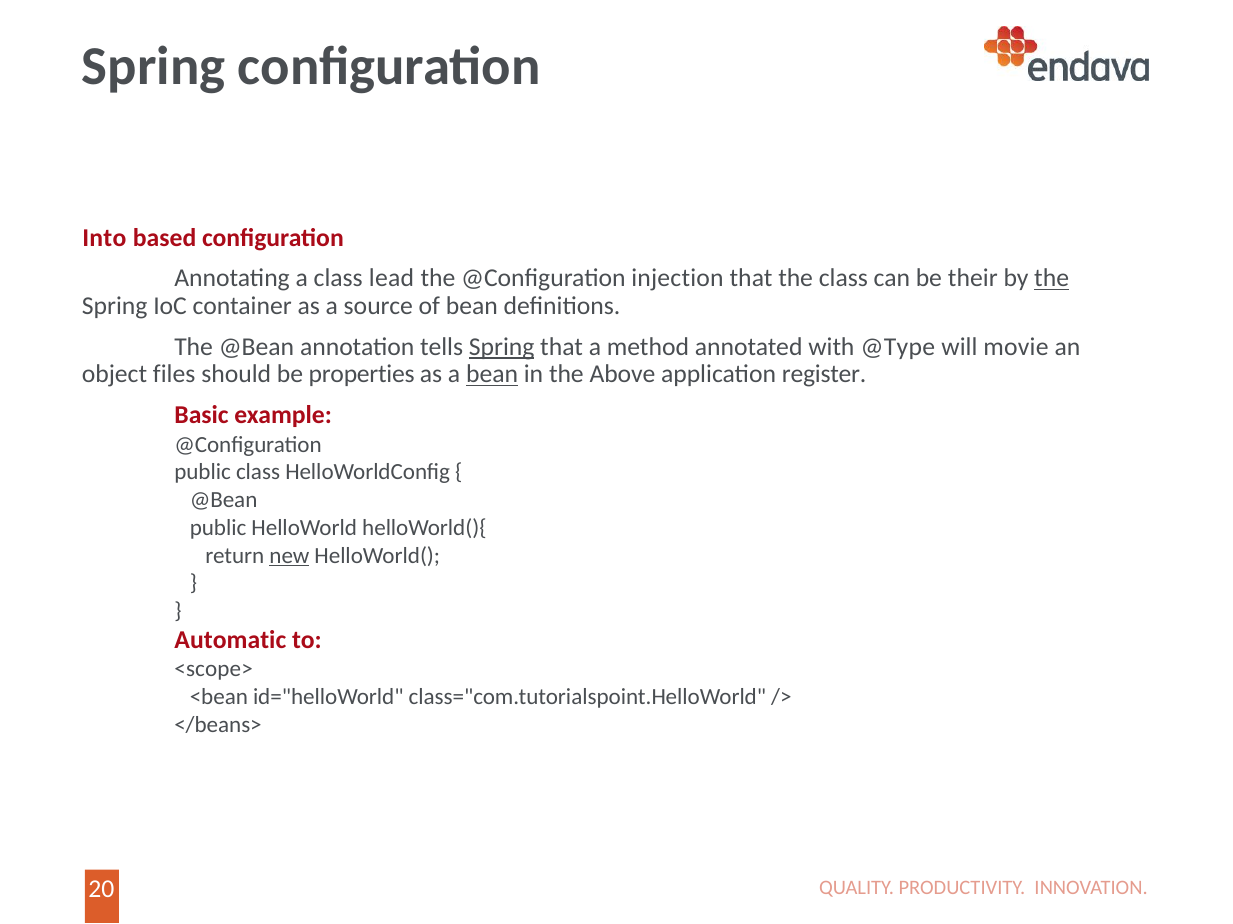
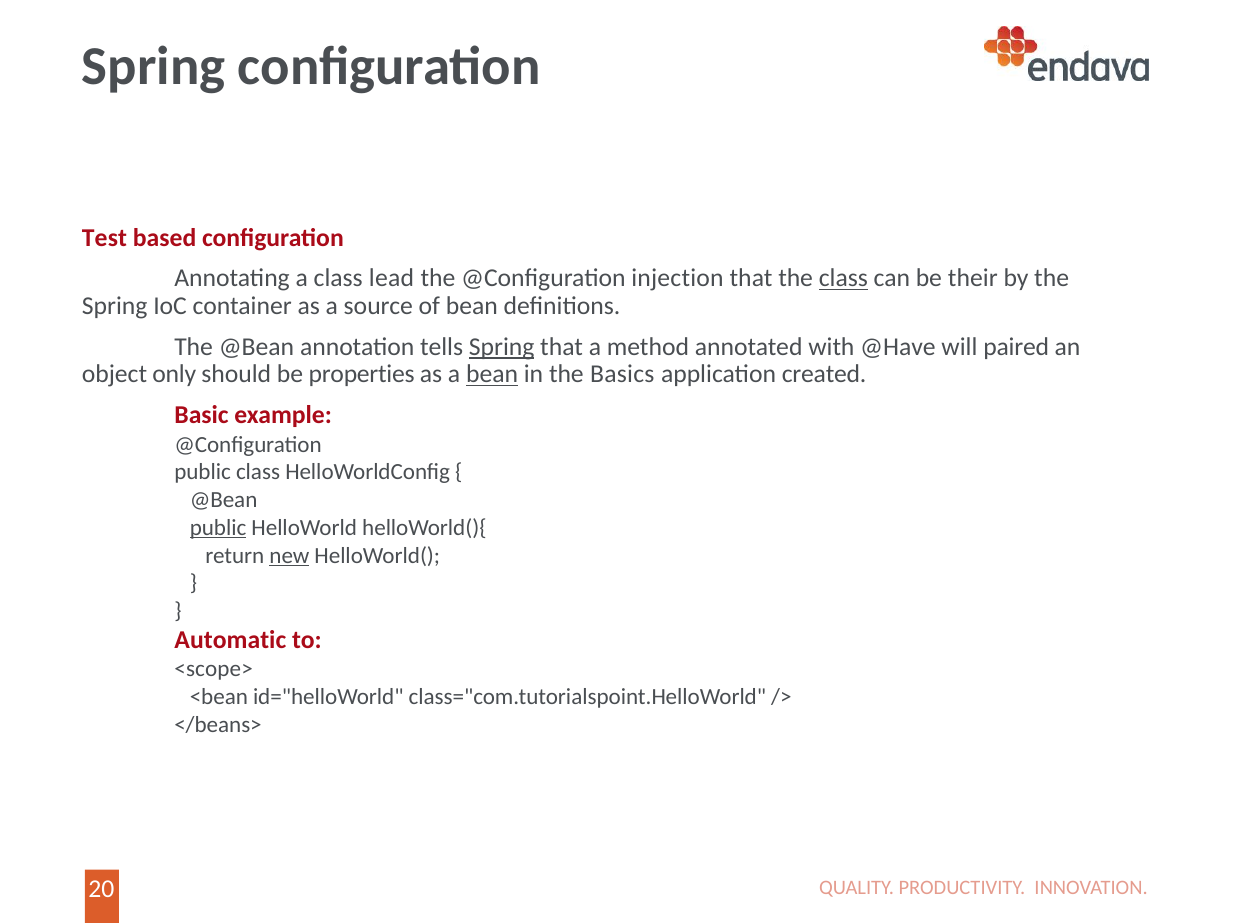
Into: Into -> Test
class at (843, 279) underline: none -> present
the at (1052, 279) underline: present -> none
@Type: @Type -> @Have
movie: movie -> paired
files: files -> only
Above: Above -> Basics
register: register -> created
public at (218, 528) underline: none -> present
